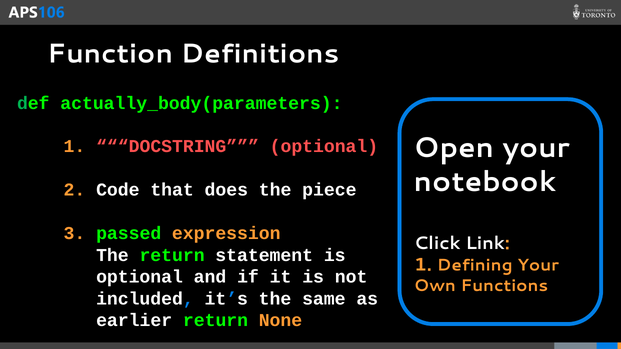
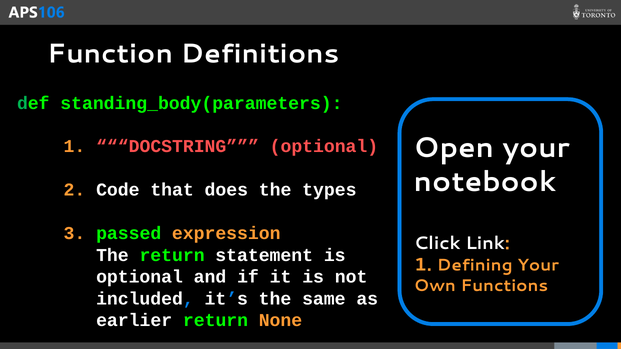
actually_body(parameters: actually_body(parameters -> standing_body(parameters
piece: piece -> types
